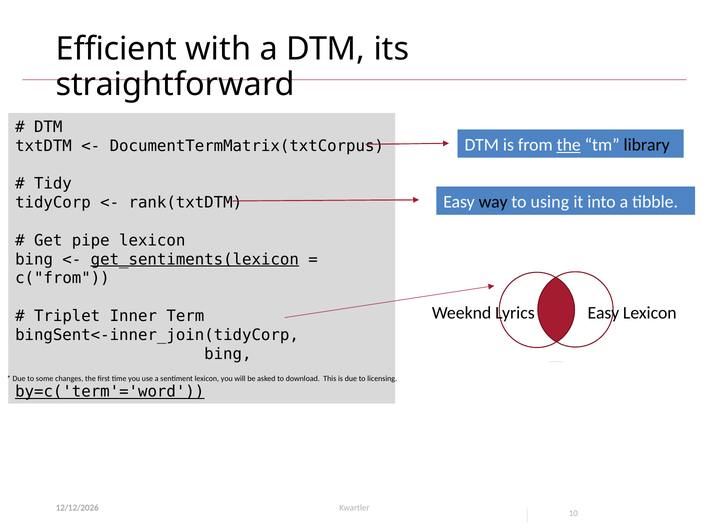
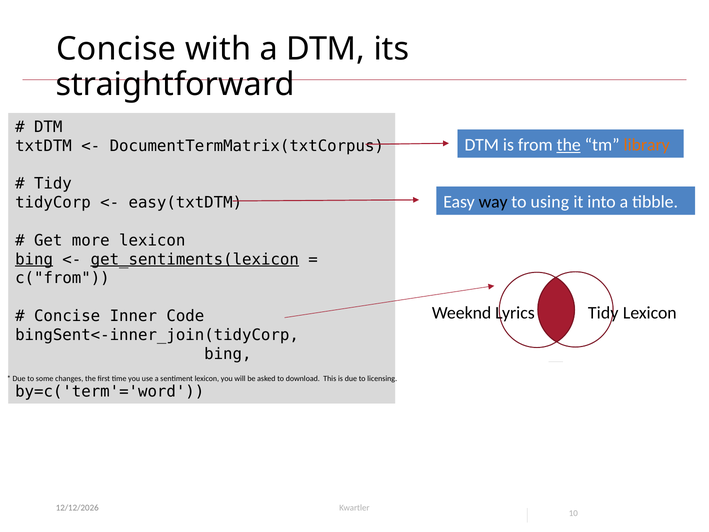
Efficient at (116, 49): Efficient -> Concise
library colour: black -> orange
rank(txtDTM: rank(txtDTM -> easy(txtDTM
pipe: pipe -> more
bing at (34, 259) underline: none -> present
Lyrics Easy: Easy -> Tidy
Triplet at (67, 316): Triplet -> Concise
Term: Term -> Code
by=c('term'='word underline: present -> none
